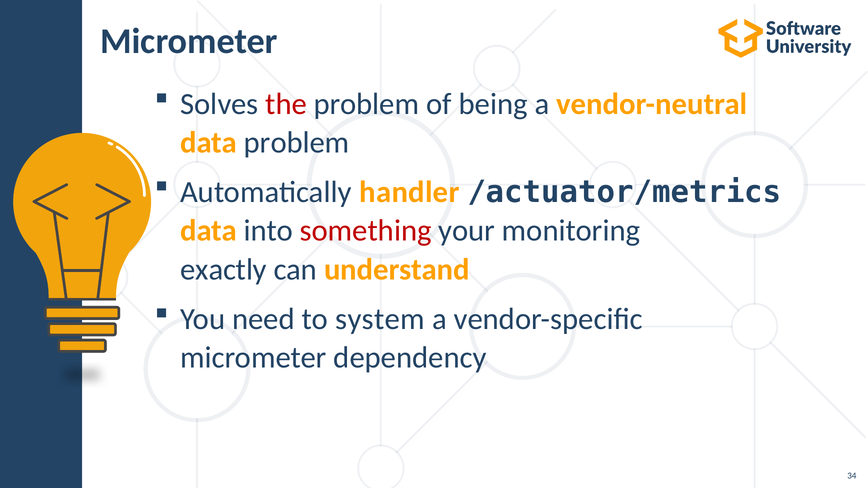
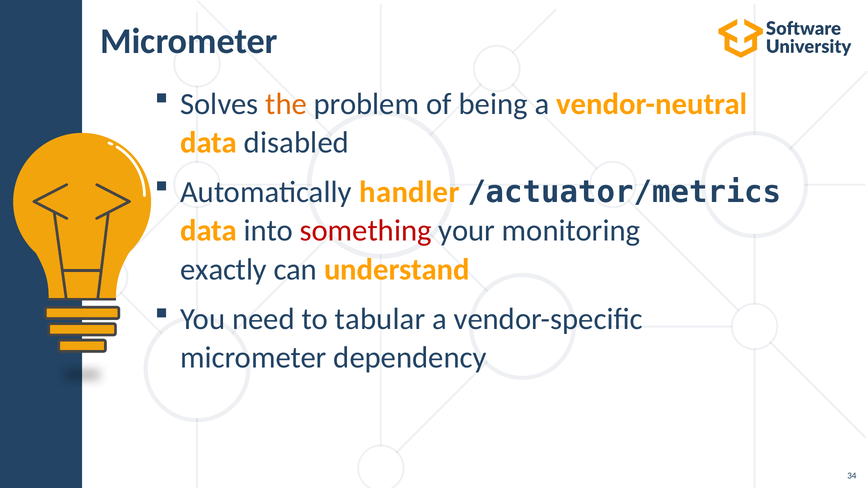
the colour: red -> orange
data problem: problem -> disabled
system: system -> tabular
